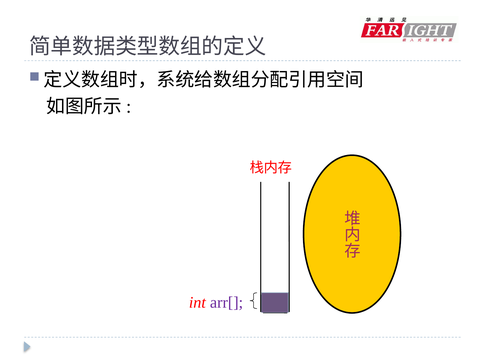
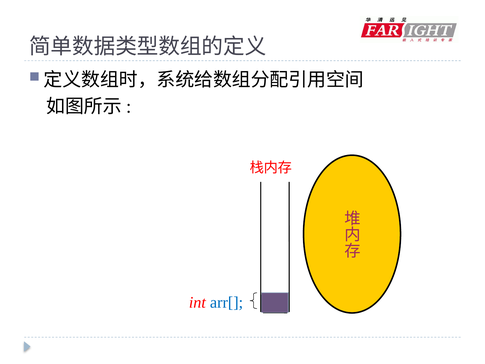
arr[ colour: purple -> blue
